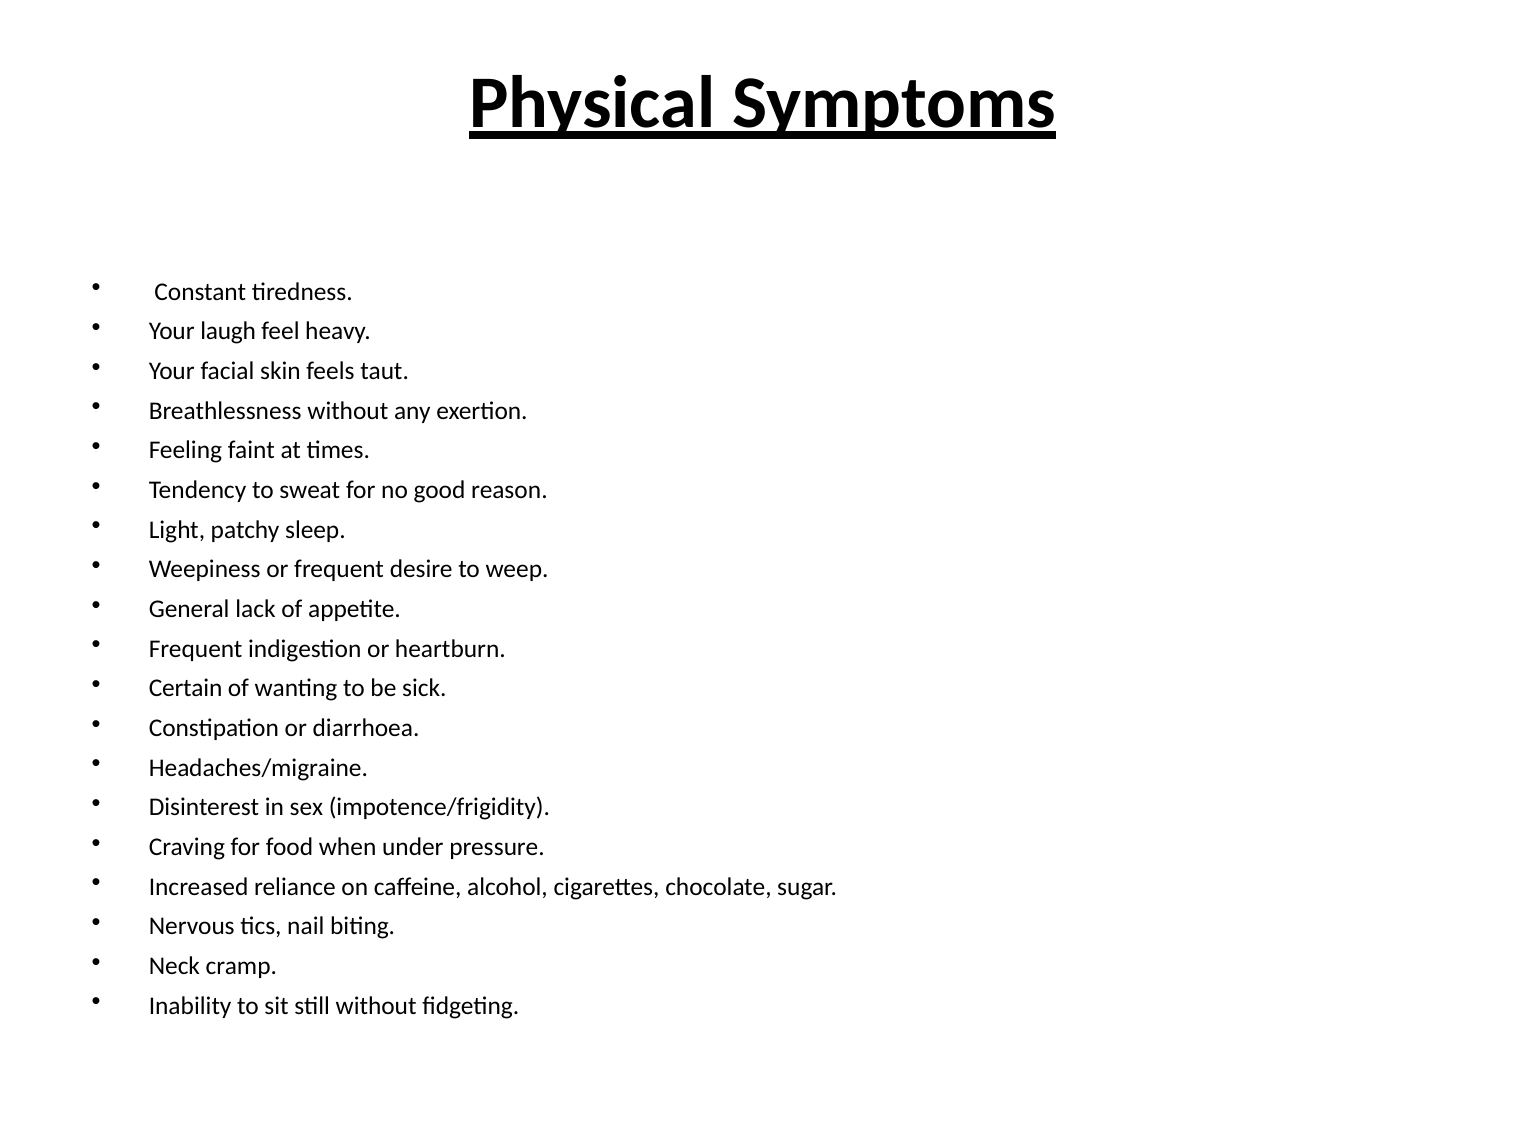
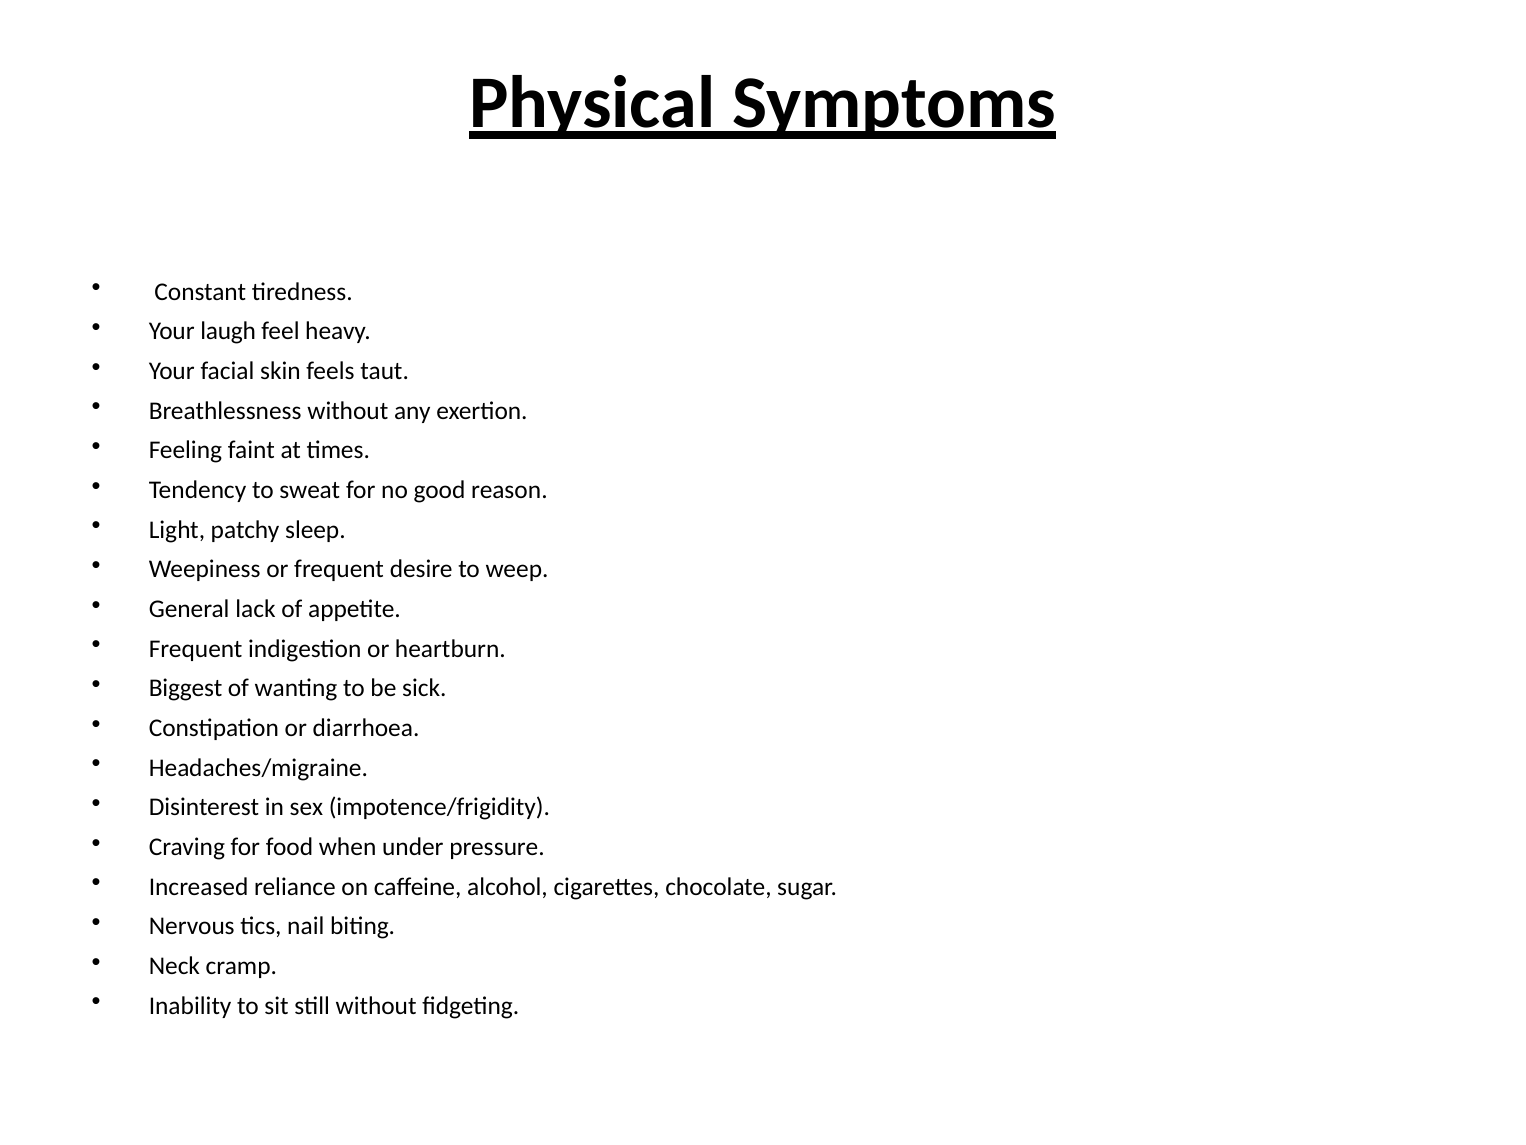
Certain: Certain -> Biggest
